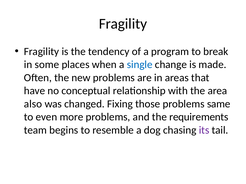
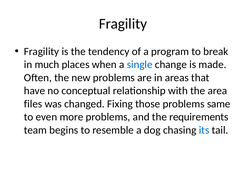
some: some -> much
also: also -> files
its colour: purple -> blue
